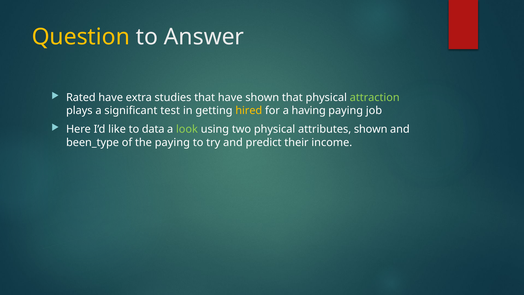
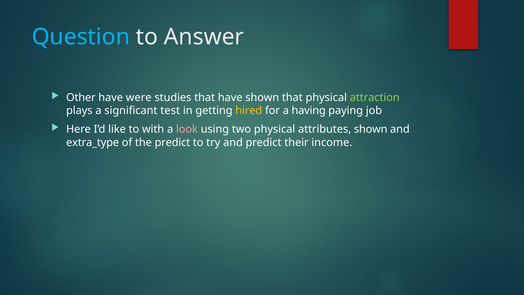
Question colour: yellow -> light blue
Rated: Rated -> Other
extra: extra -> were
data: data -> with
look colour: light green -> pink
been_type: been_type -> extra_type
the paying: paying -> predict
